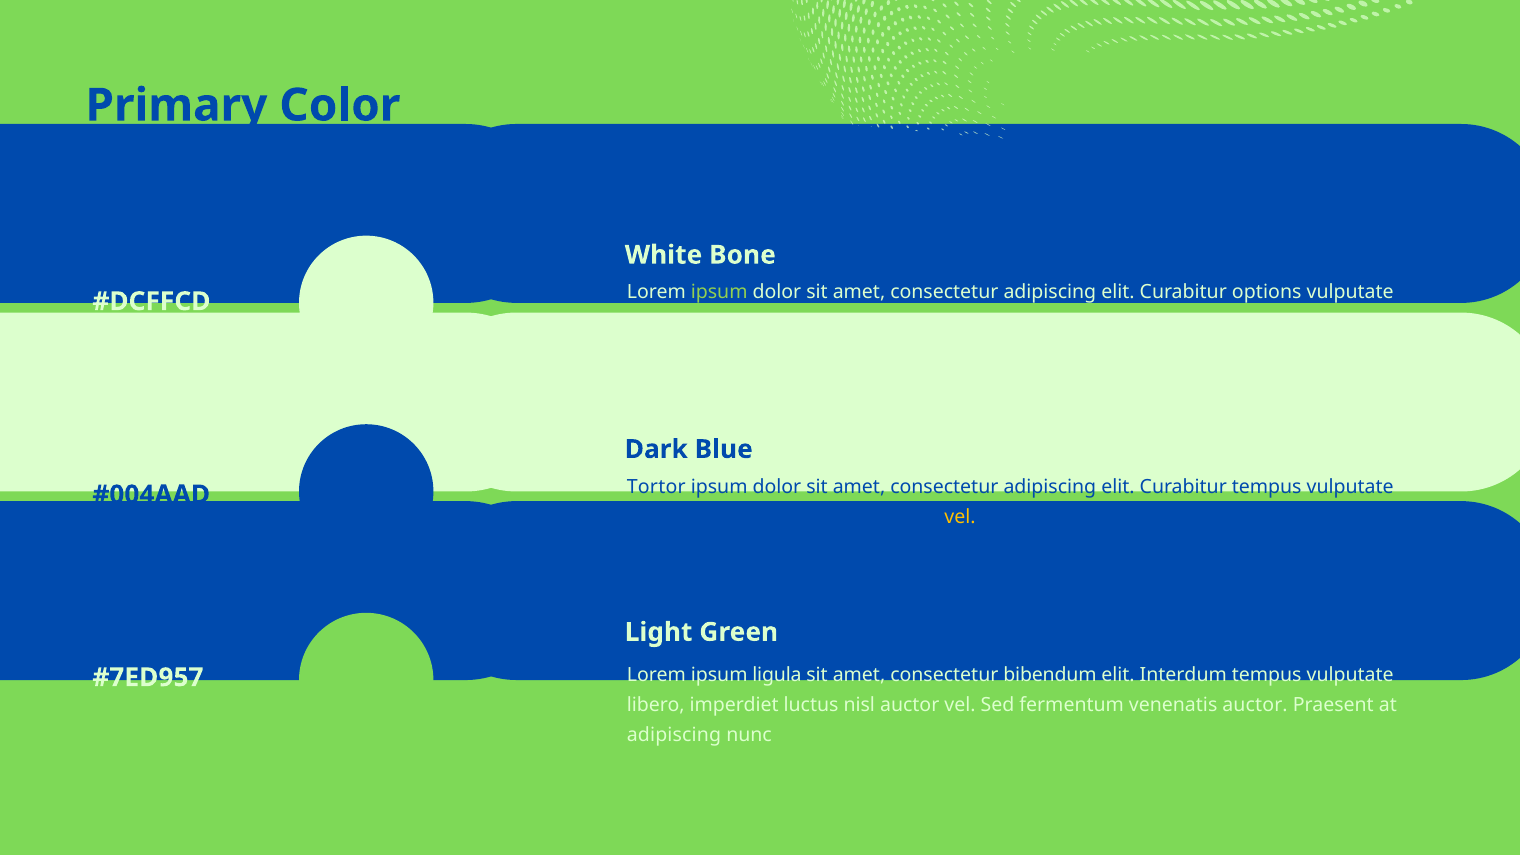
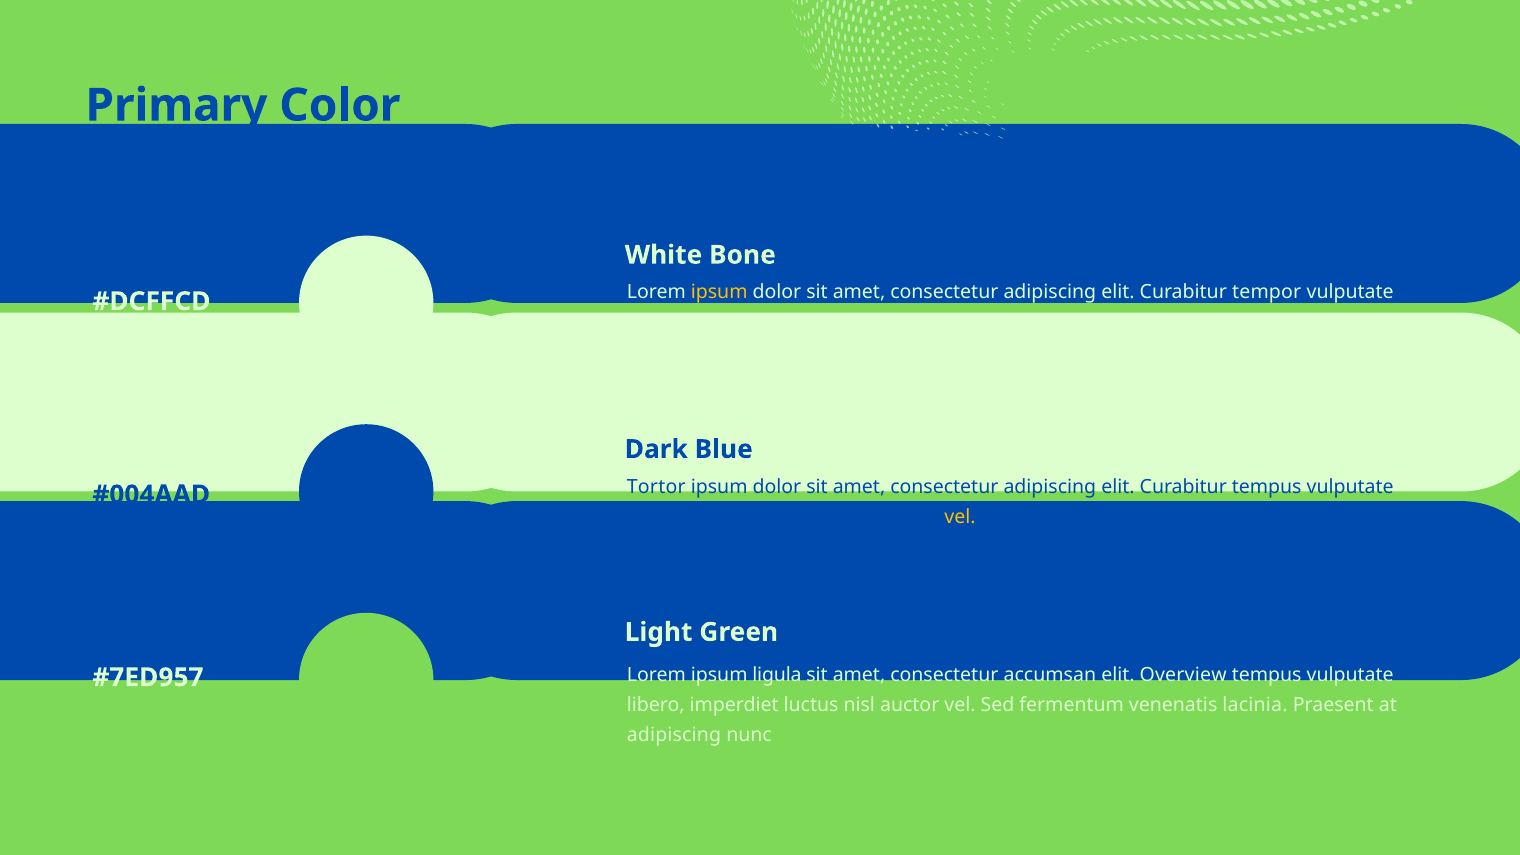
ipsum at (719, 292) colour: light green -> yellow
options: options -> tempor
consectetur bibendum: bibendum -> accumsan
Interdum: Interdum -> Overview
venenatis auctor: auctor -> lacinia
